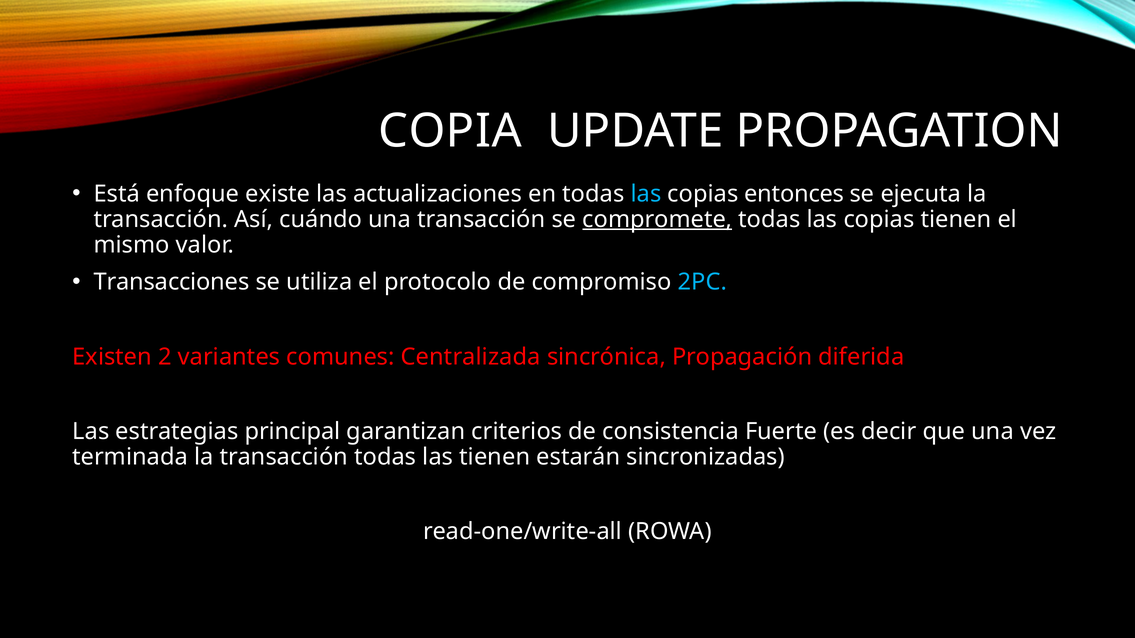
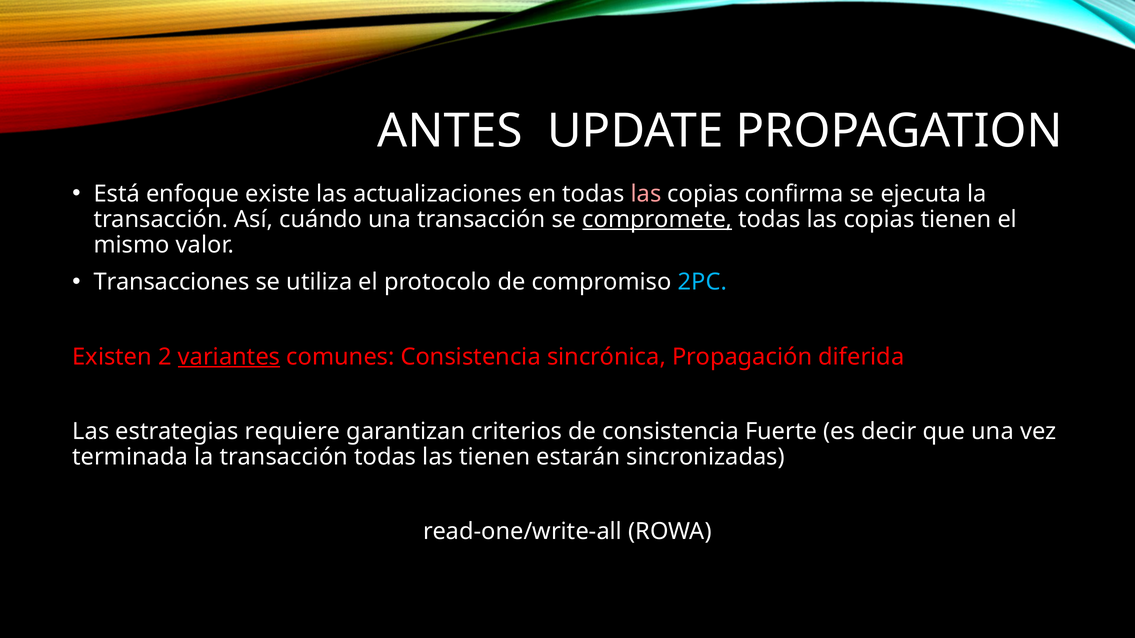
COPIA: COPIA -> ANTES
las at (646, 194) colour: light blue -> pink
entonces: entonces -> confirma
variantes underline: none -> present
comunes Centralizada: Centralizada -> Consistencia
principal: principal -> requiere
